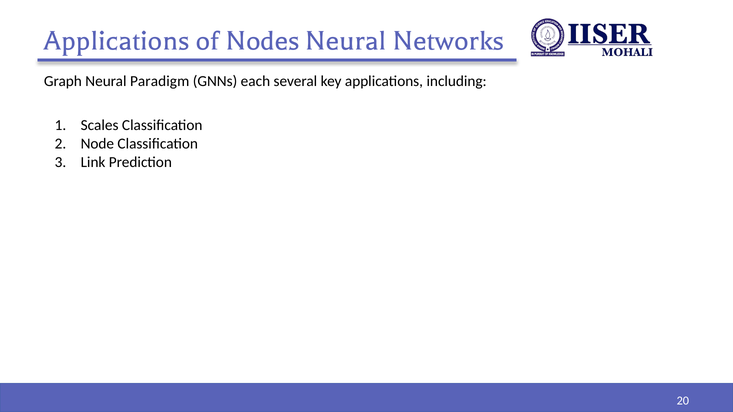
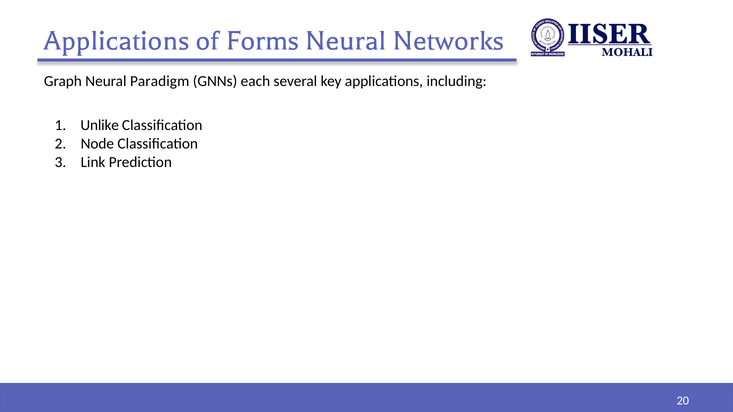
Nodes: Nodes -> Forms
Scales: Scales -> Unlike
